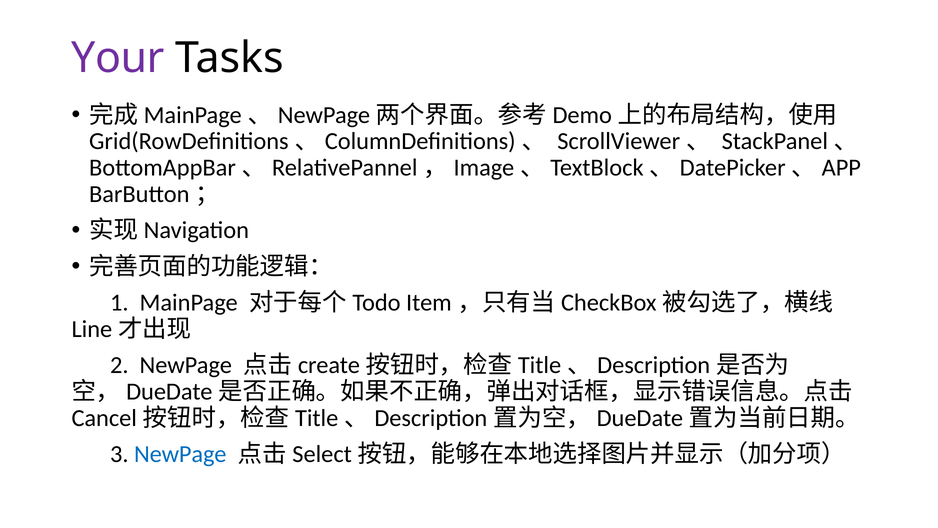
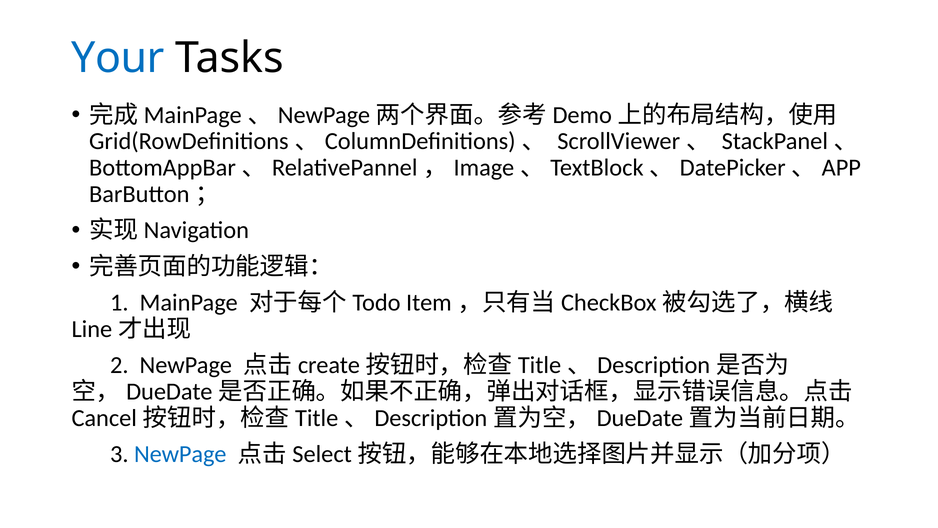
Your colour: purple -> blue
